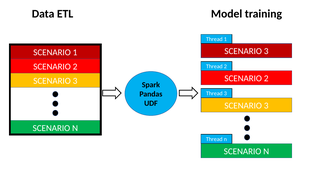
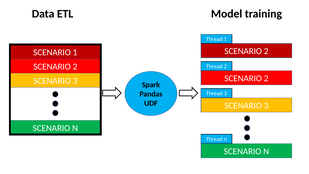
3 at (266, 51): 3 -> 2
